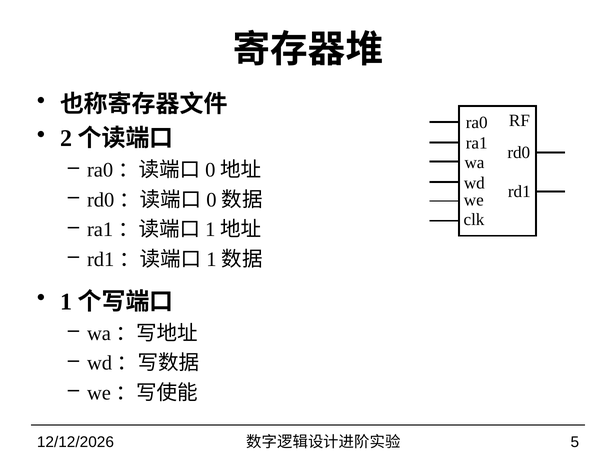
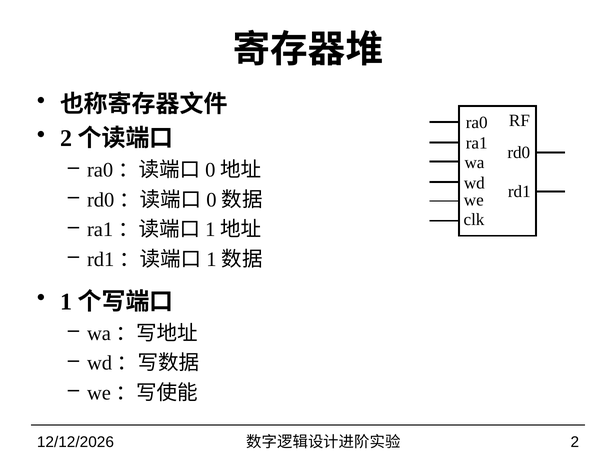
5 at (575, 442): 5 -> 2
